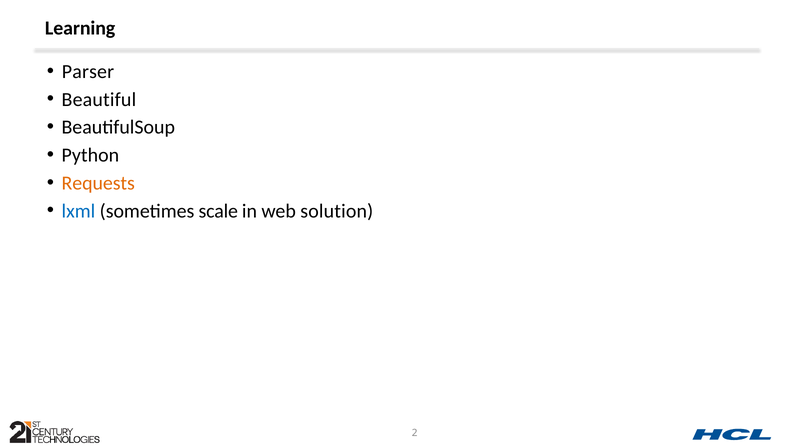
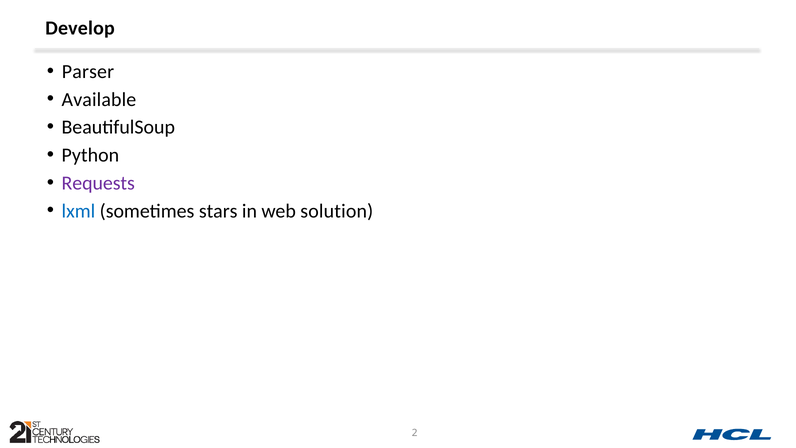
Learning: Learning -> Develop
Beautiful: Beautiful -> Available
Requests colour: orange -> purple
scale: scale -> stars
